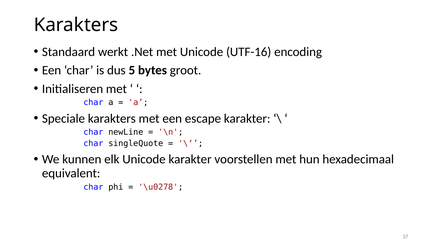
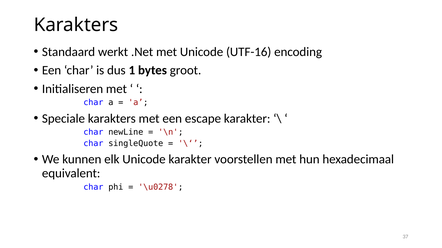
5: 5 -> 1
